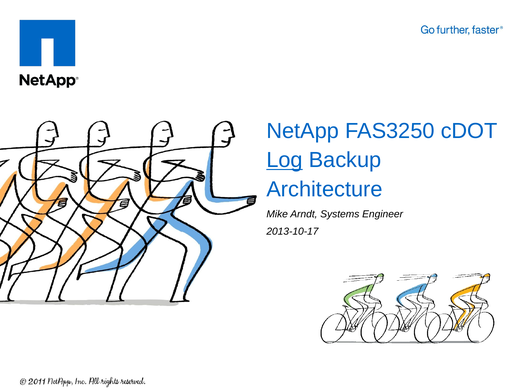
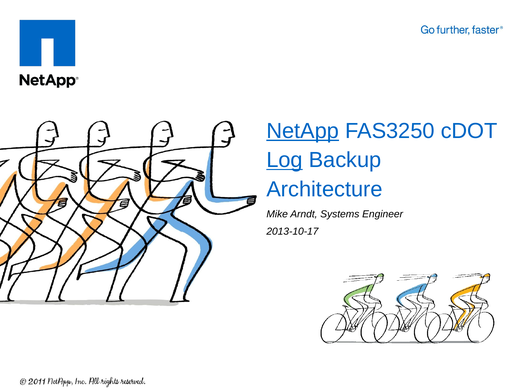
NetApp underline: none -> present
